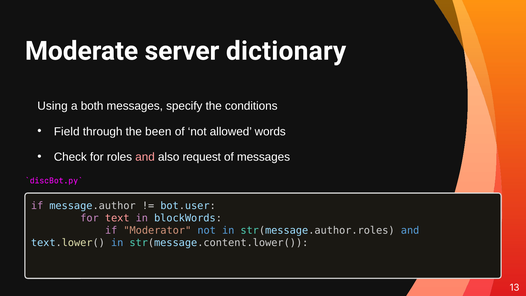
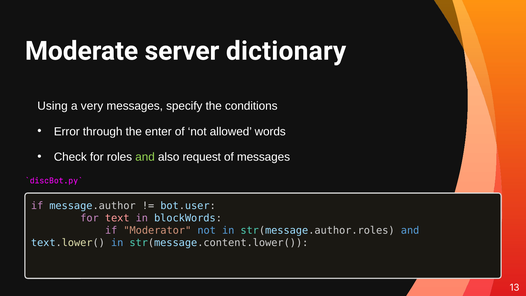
both: both -> very
Field: Field -> Error
been: been -> enter
and at (145, 157) colour: pink -> light green
